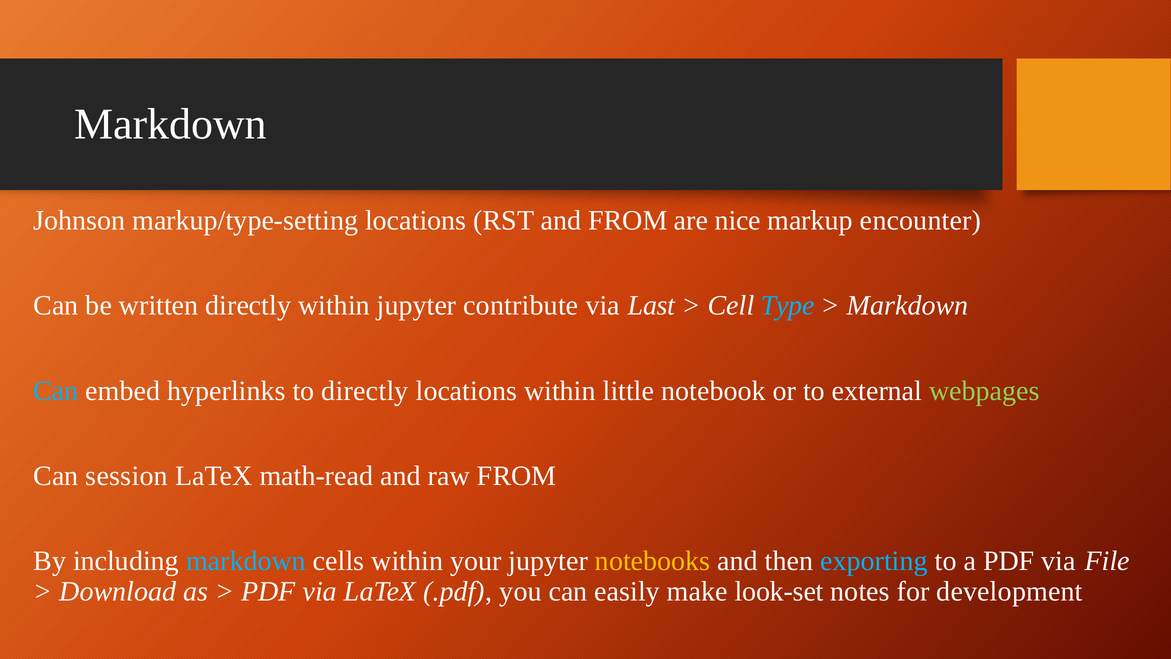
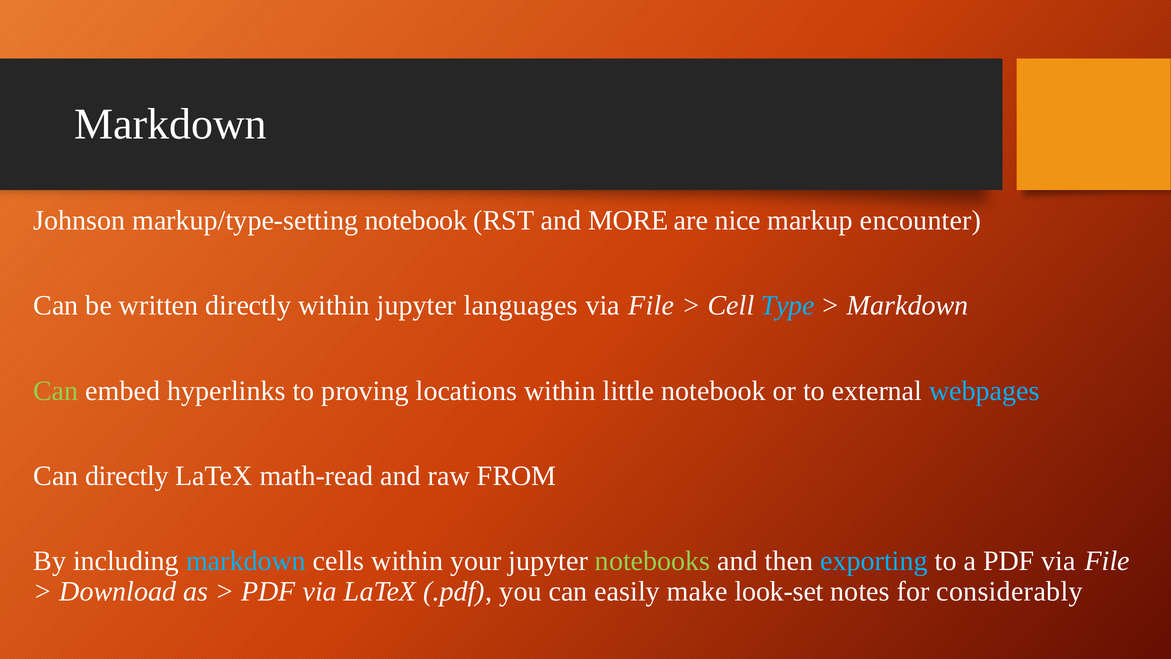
markup/type-setting locations: locations -> notebook
and FROM: FROM -> MORE
contribute: contribute -> languages
Last at (651, 306): Last -> File
Can at (56, 391) colour: light blue -> light green
to directly: directly -> proving
webpages colour: light green -> light blue
Can session: session -> directly
notebooks colour: yellow -> light green
development: development -> considerably
